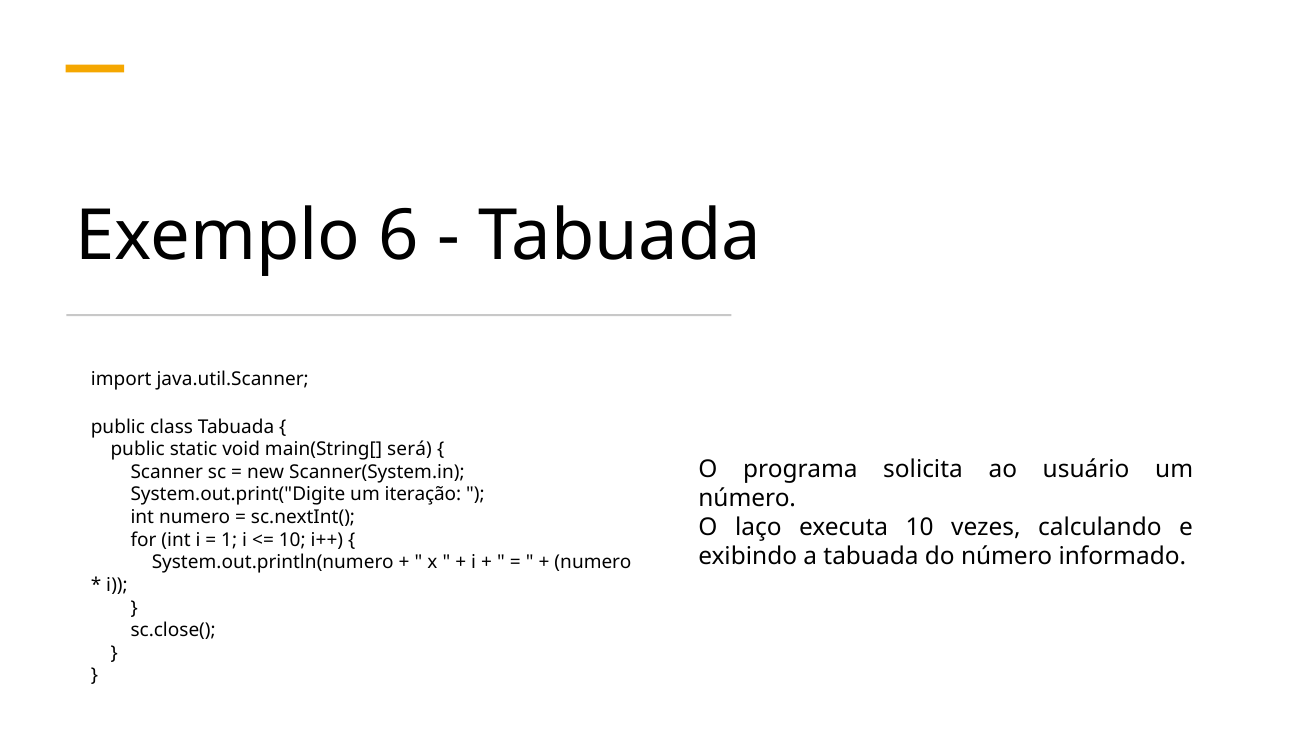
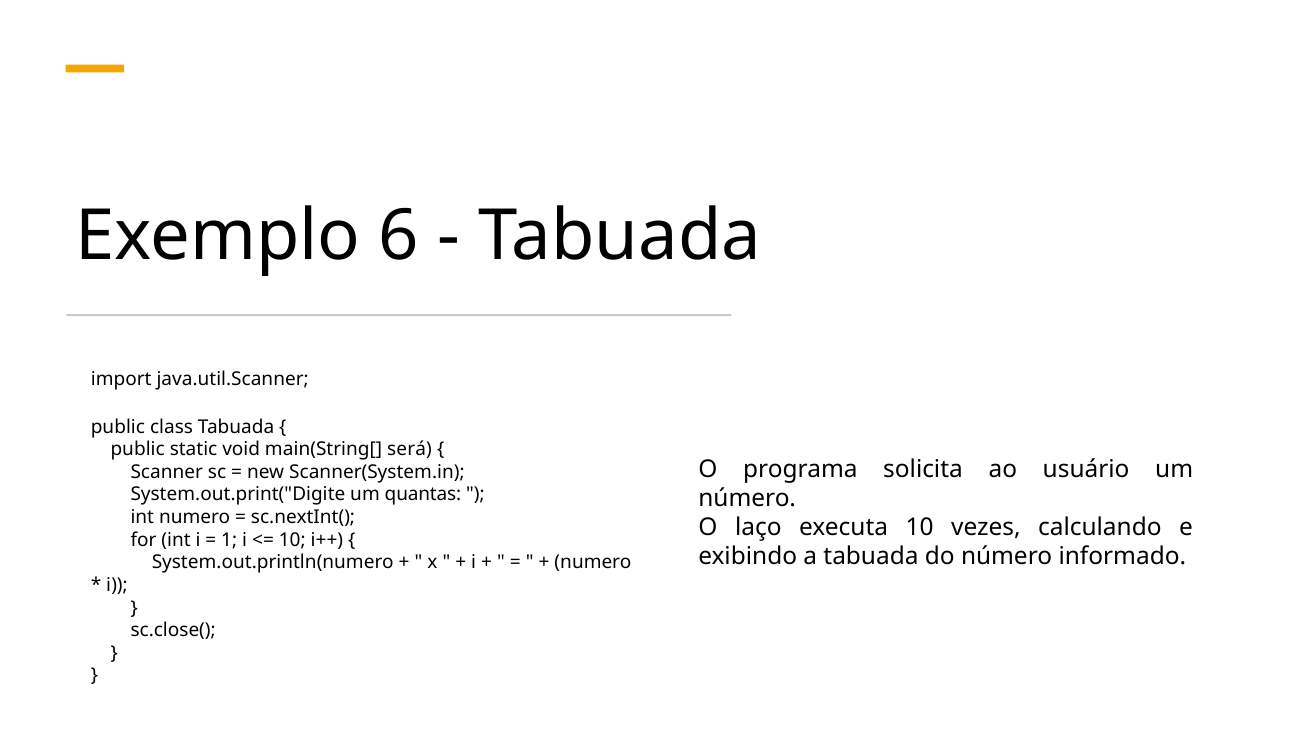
iteração: iteração -> quantas
